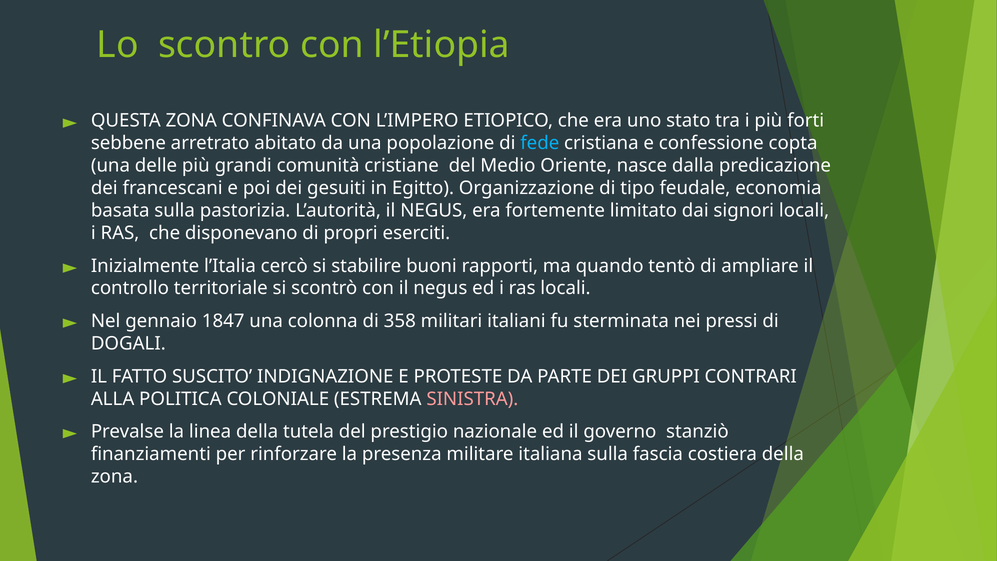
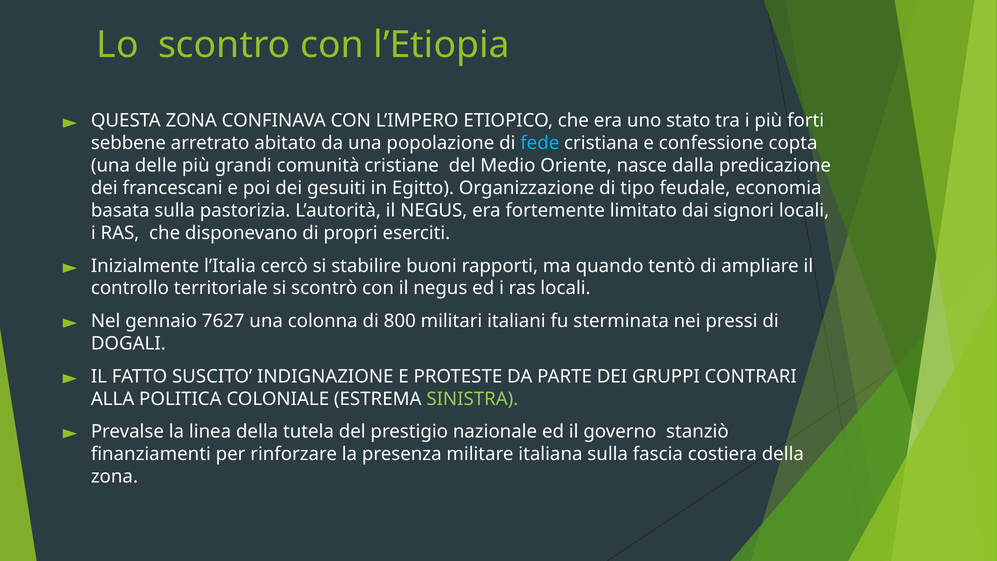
1847: 1847 -> 7627
358: 358 -> 800
SINISTRA colour: pink -> light green
